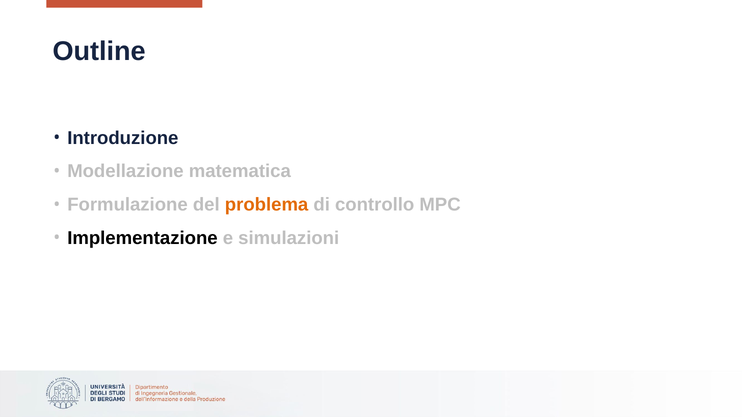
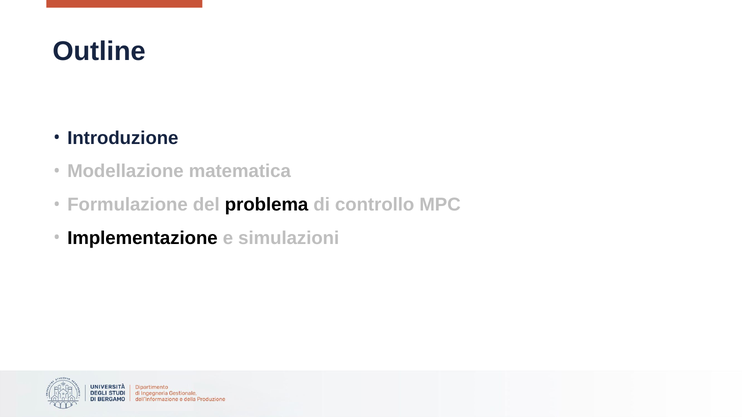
problema colour: orange -> black
